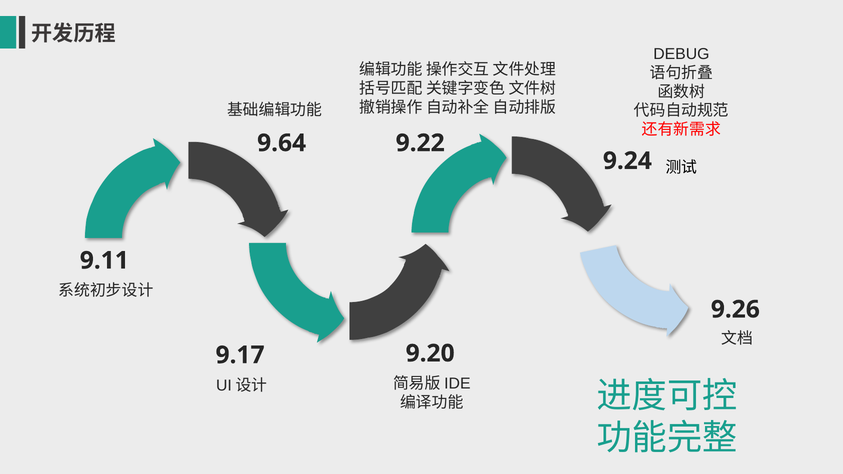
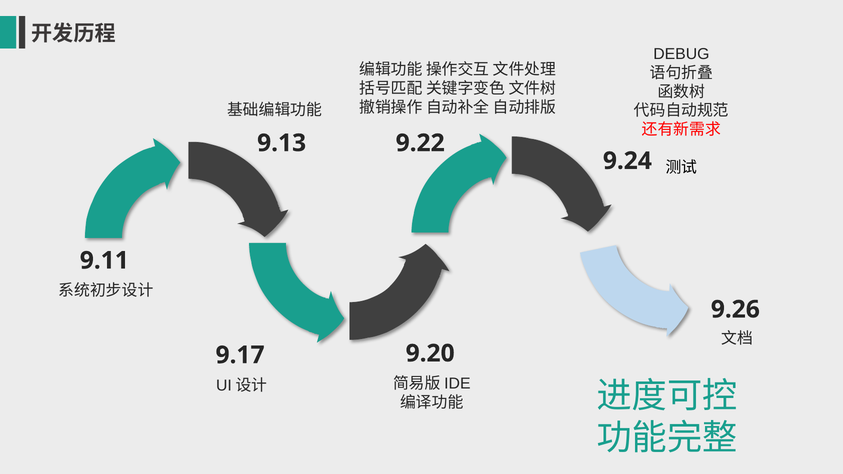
9.64: 9.64 -> 9.13
